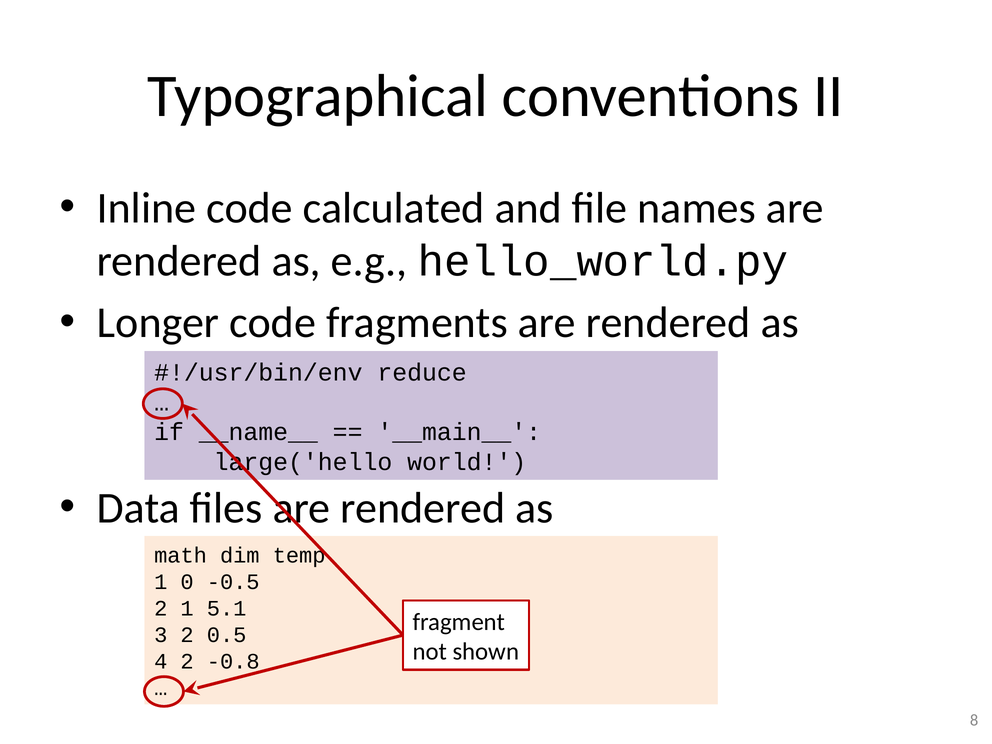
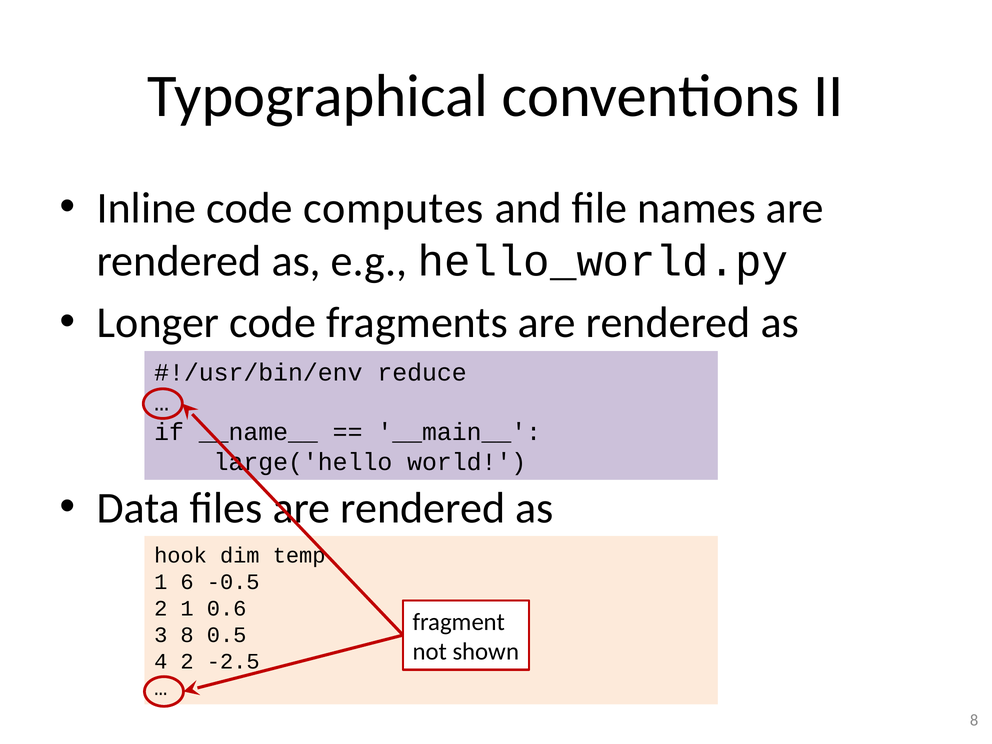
calculated: calculated -> computes
math: math -> hook
0: 0 -> 6
5.1: 5.1 -> 0.6
3 2: 2 -> 8
-0.8: -0.8 -> -2.5
